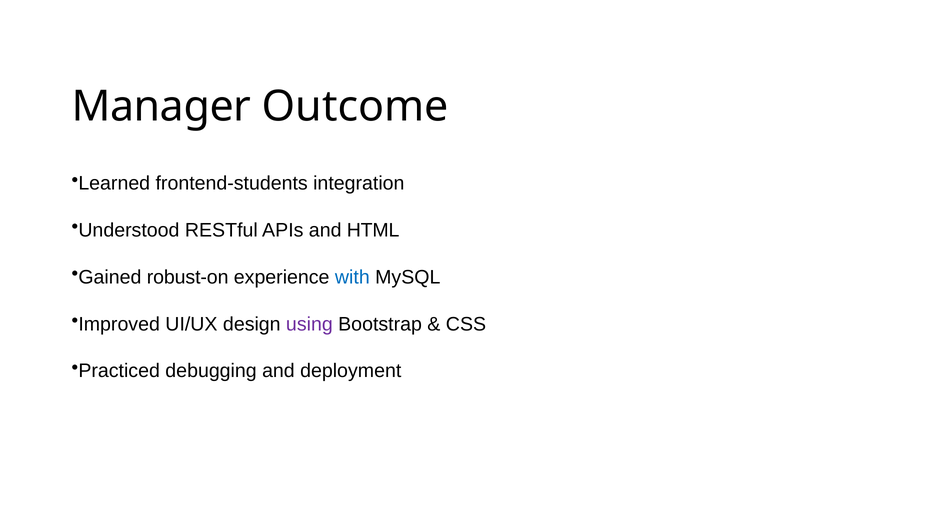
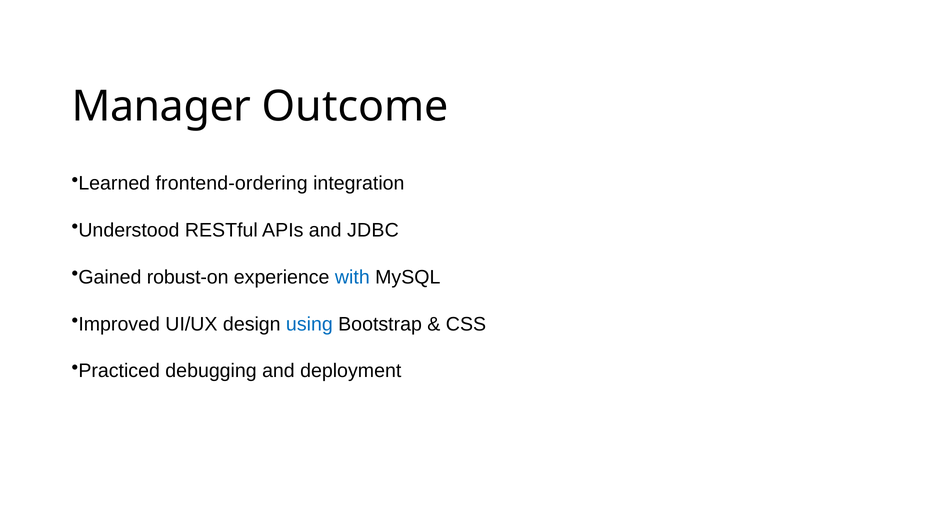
frontend-students: frontend-students -> frontend-ordering
HTML: HTML -> JDBC
using colour: purple -> blue
